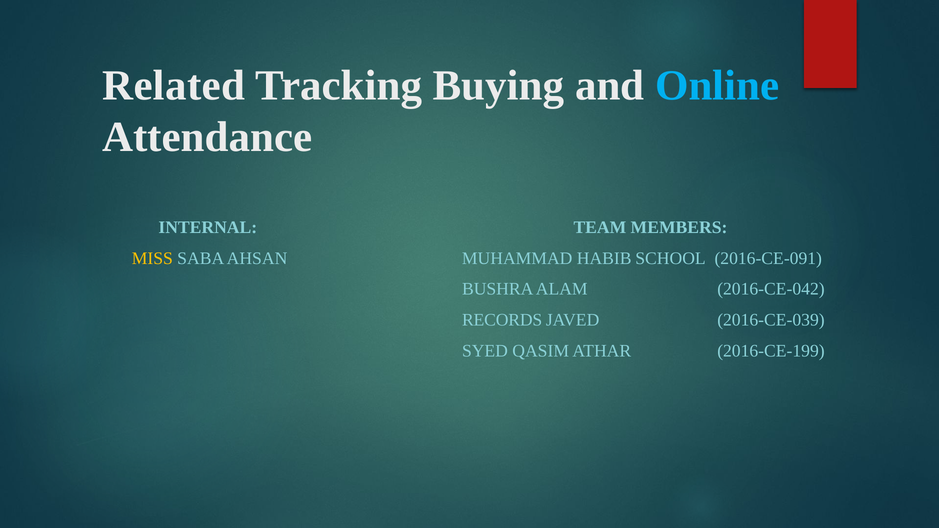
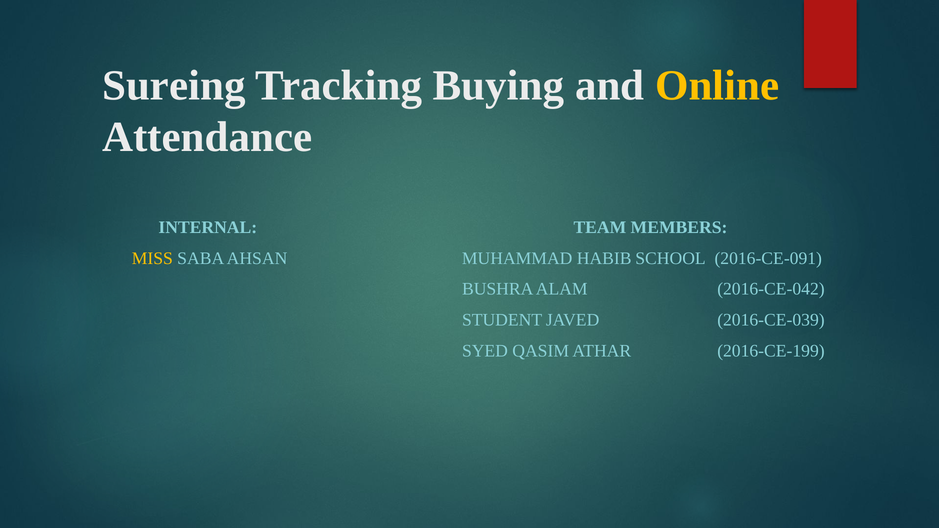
Related: Related -> Sureing
Online colour: light blue -> yellow
RECORDS: RECORDS -> STUDENT
